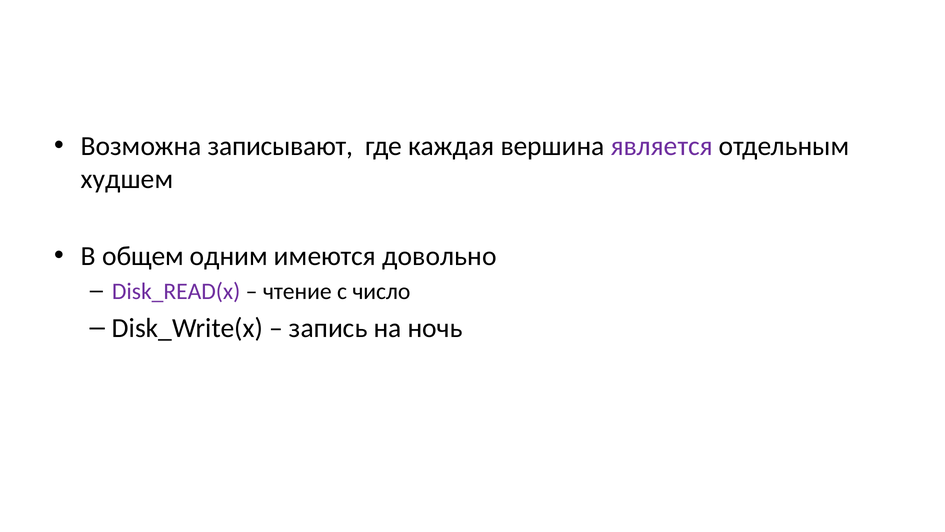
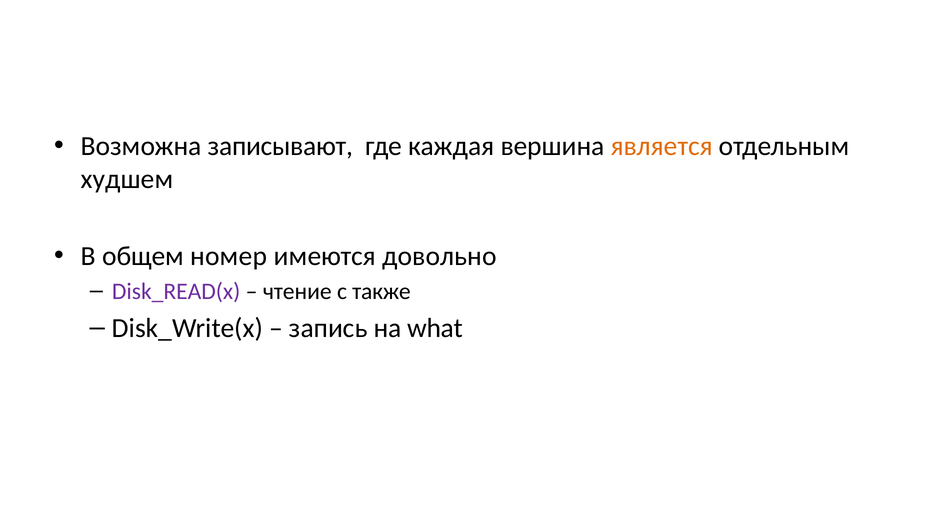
является colour: purple -> orange
одним: одним -> номер
число: число -> также
ночь: ночь -> what
